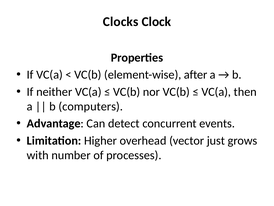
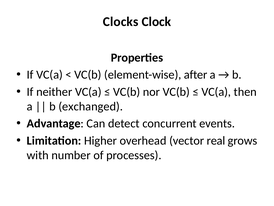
computers: computers -> exchanged
just: just -> real
